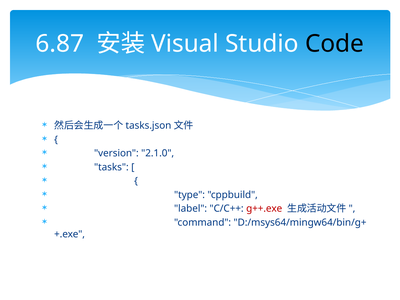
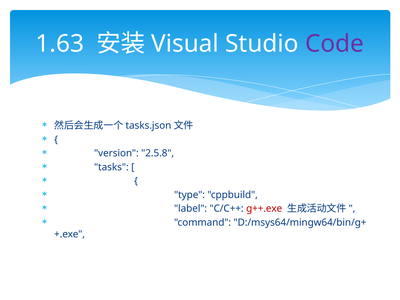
6.87: 6.87 -> 1.63
Code colour: black -> purple
2.1.0: 2.1.0 -> 2.5.8
